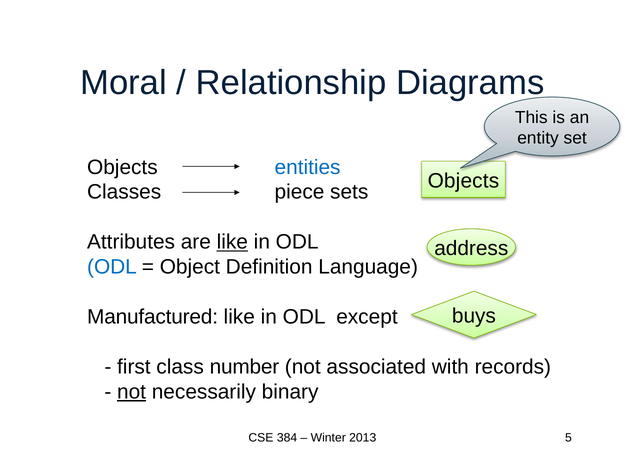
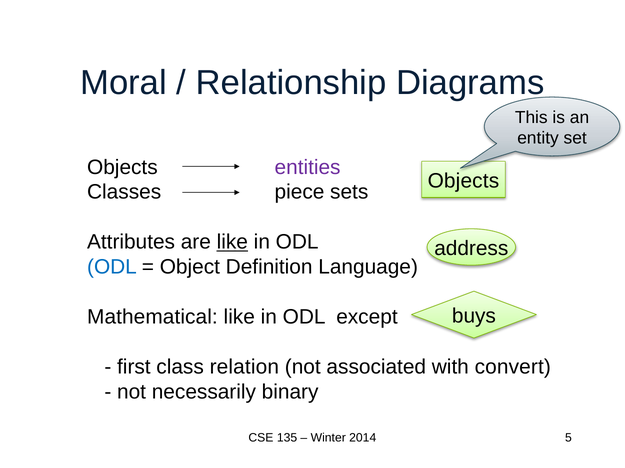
entities colour: blue -> purple
Manufactured: Manufactured -> Mathematical
number: number -> relation
records: records -> convert
not at (132, 392) underline: present -> none
384: 384 -> 135
2013: 2013 -> 2014
